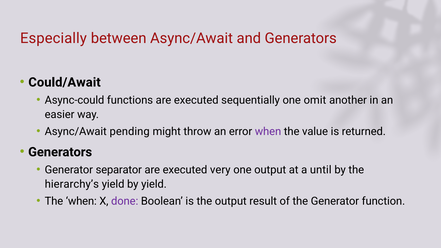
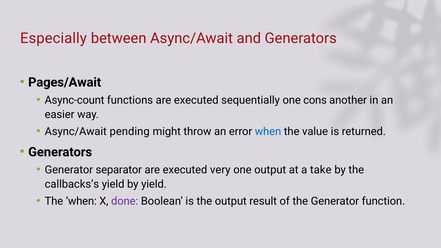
Could/Await: Could/Await -> Pages/Await
Async-could: Async-could -> Async-count
omit: omit -> cons
when at (268, 131) colour: purple -> blue
until: until -> take
hierarchy’s: hierarchy’s -> callbacks’s
